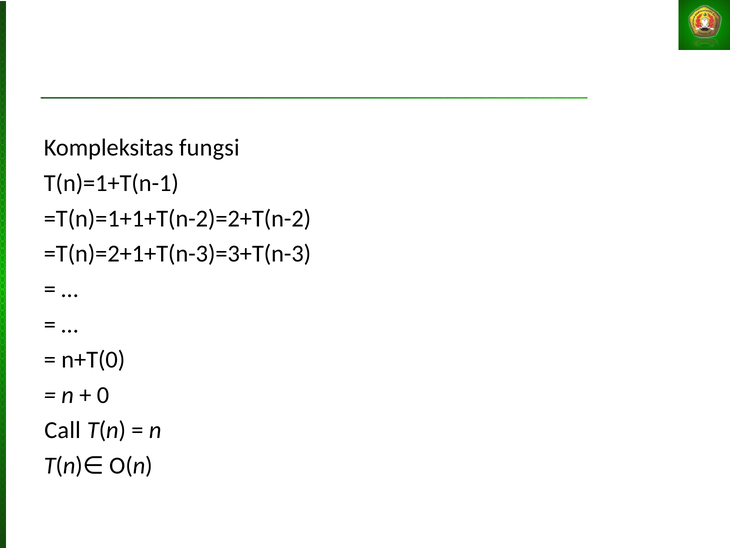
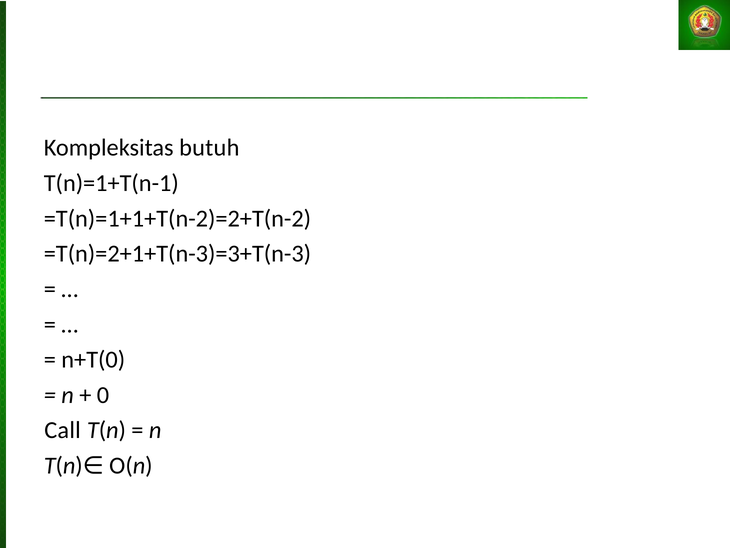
fungsi: fungsi -> butuh
